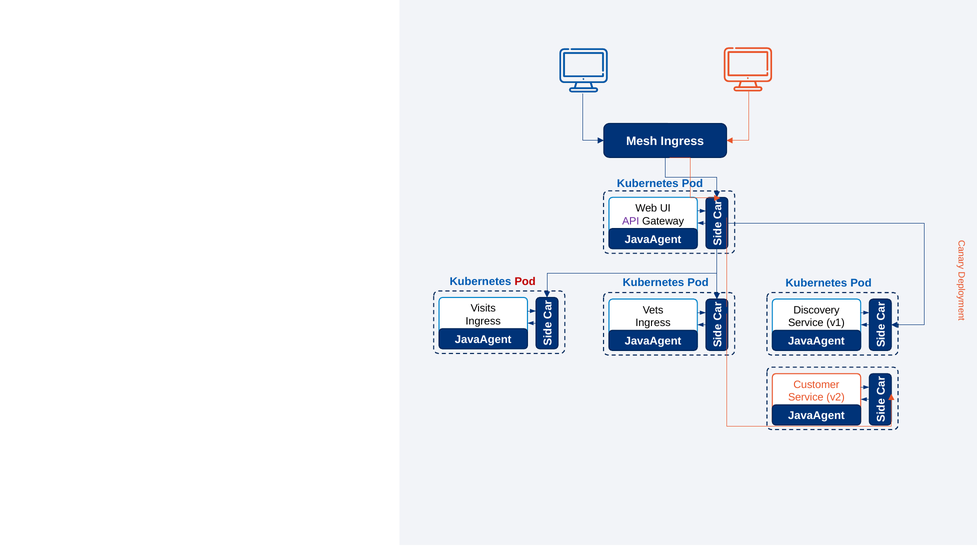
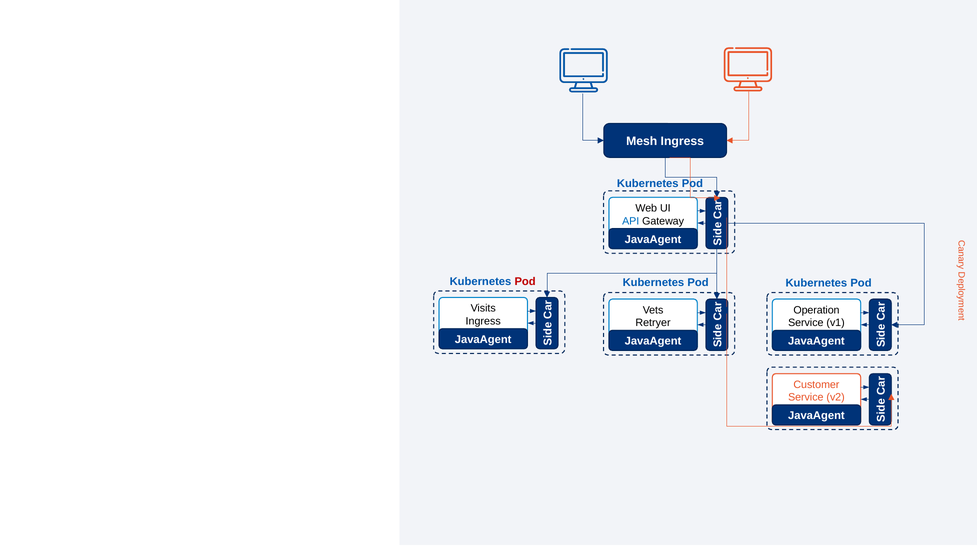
API colour: purple -> blue
Discovery: Discovery -> Operation
Ingress at (653, 323): Ingress -> Retryer
